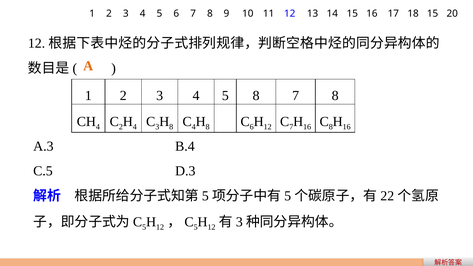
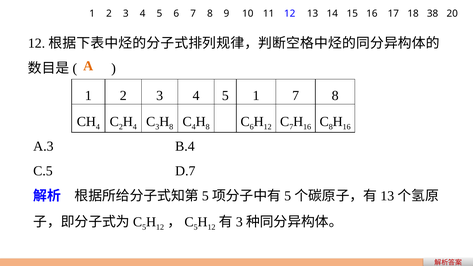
18 15: 15 -> 38
5 8: 8 -> 1
D.3: D.3 -> D.7
22 at (387, 196): 22 -> 13
